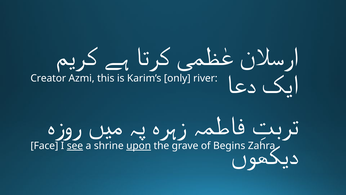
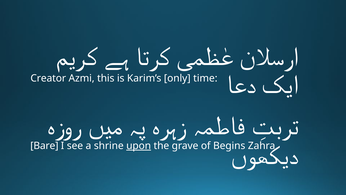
river: river -> time
Face: Face -> Bare
see underline: present -> none
